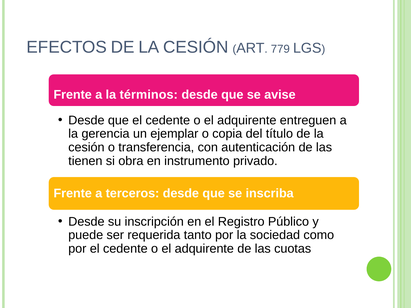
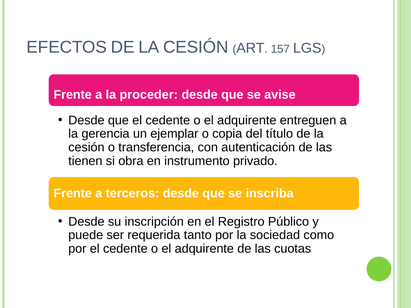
779: 779 -> 157
términos: términos -> proceder
